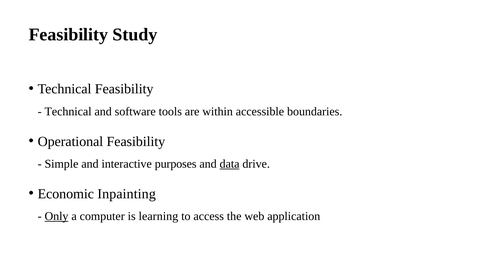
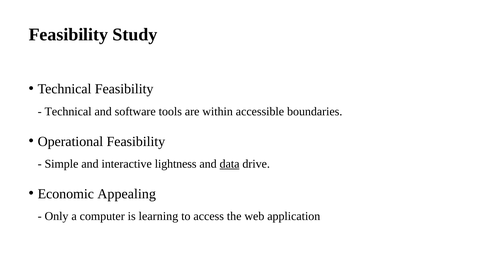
purposes: purposes -> lightness
Inpainting: Inpainting -> Appealing
Only underline: present -> none
